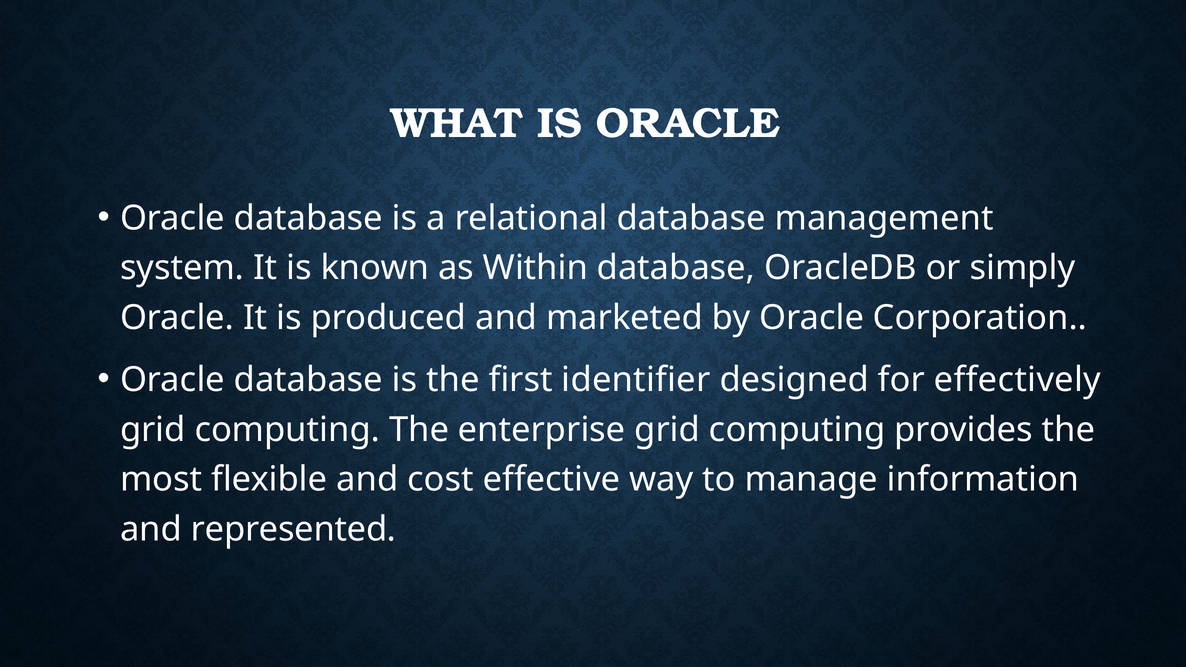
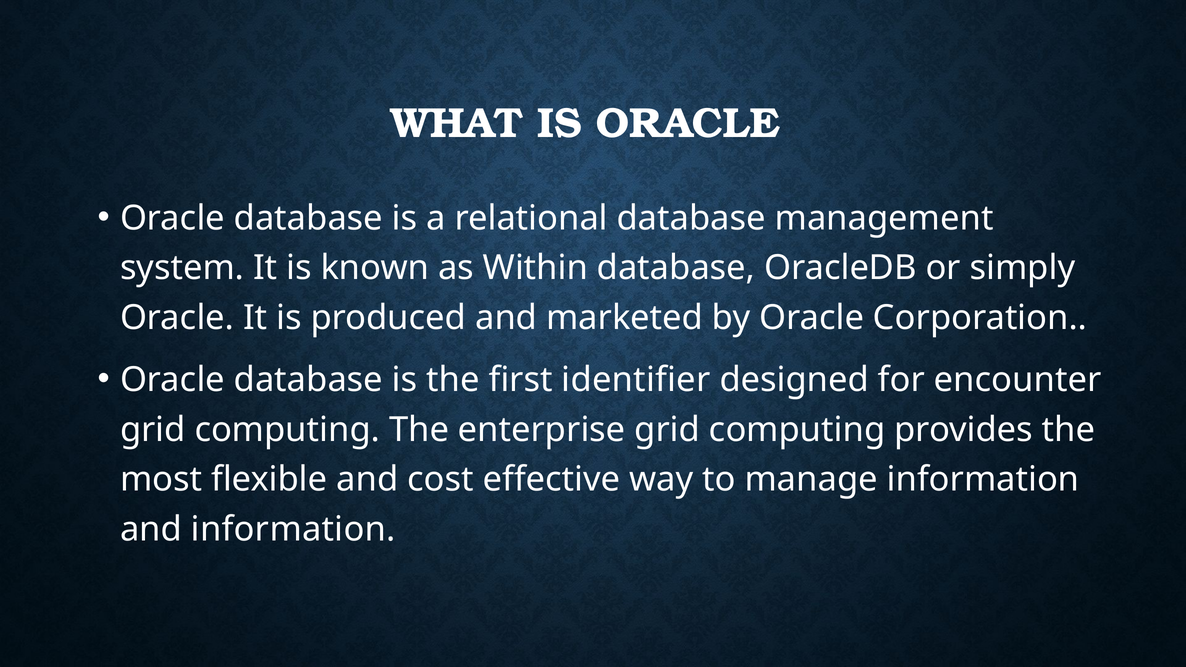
effectively: effectively -> encounter
and represented: represented -> information
